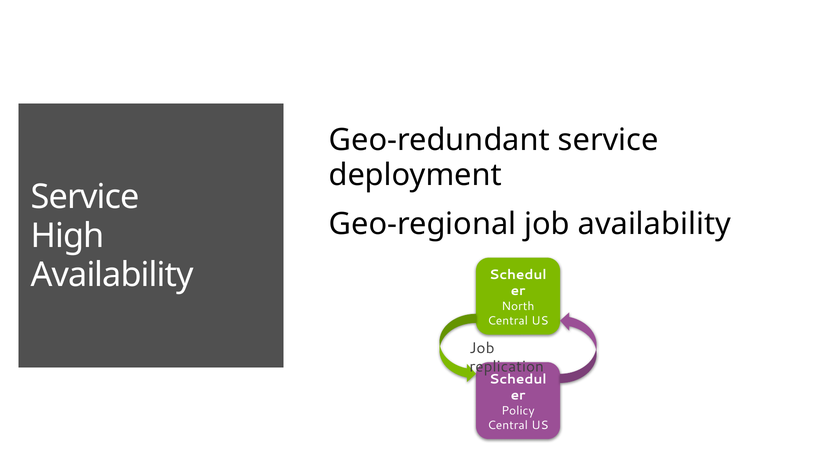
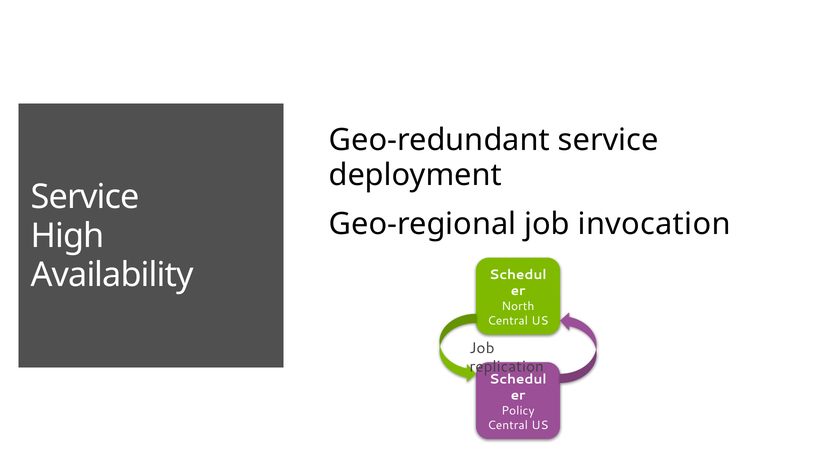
job availability: availability -> invocation
